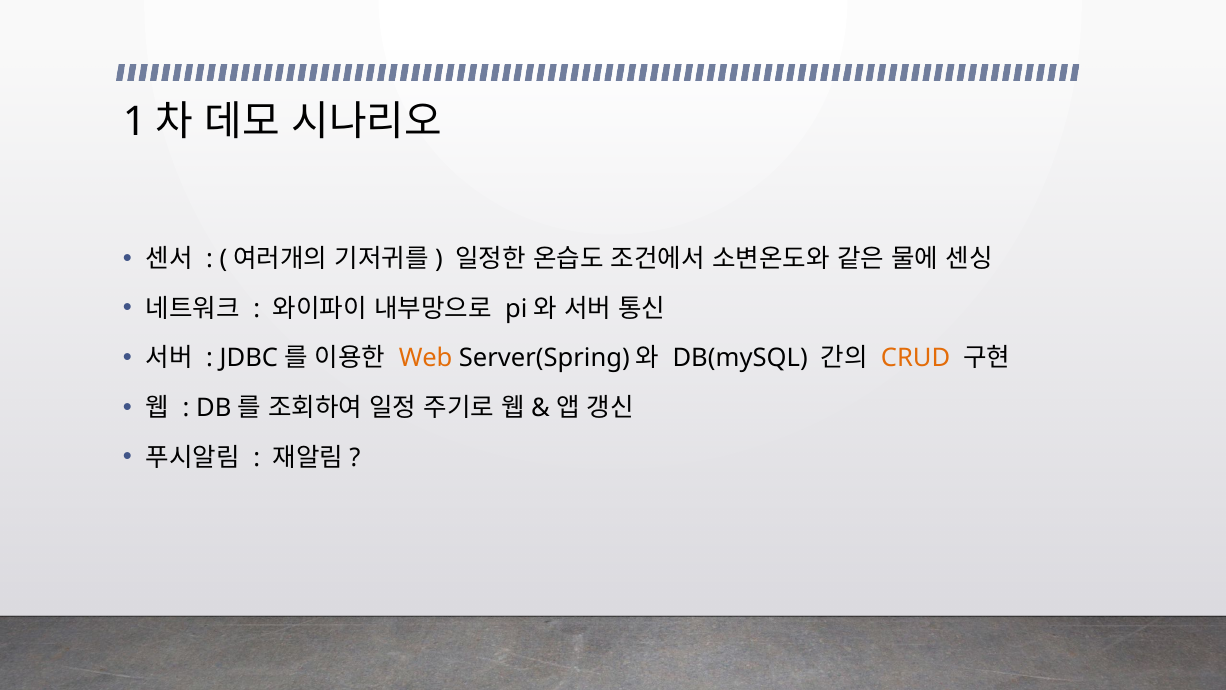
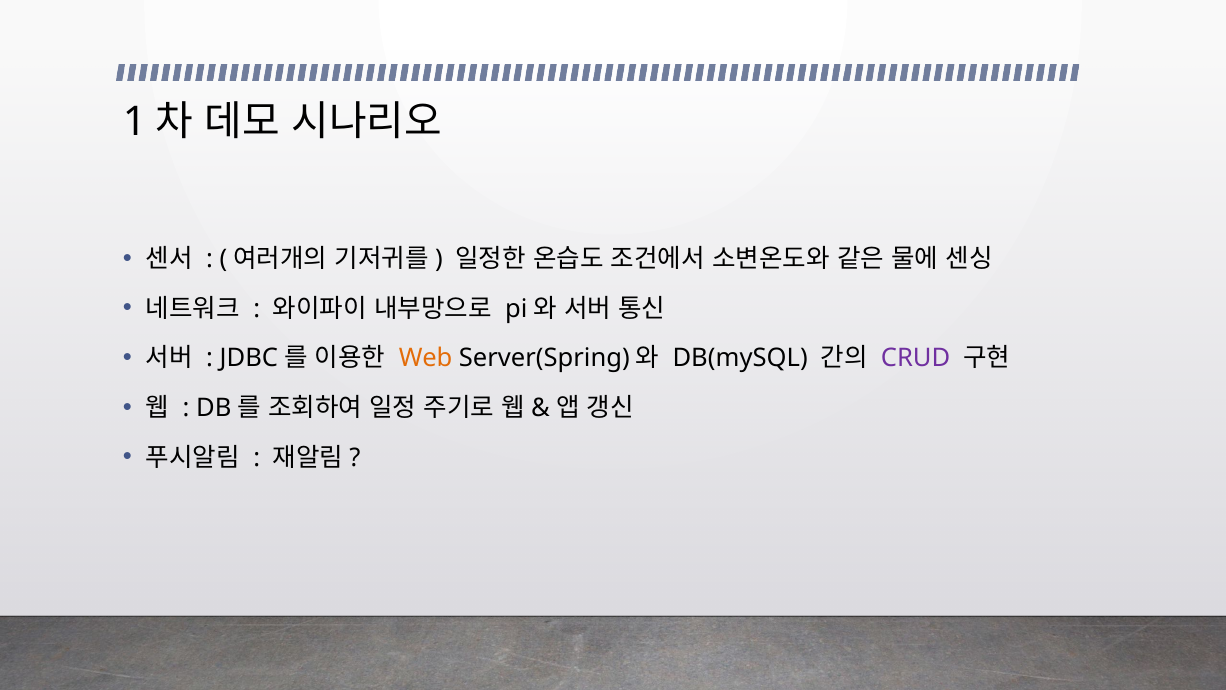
CRUD colour: orange -> purple
